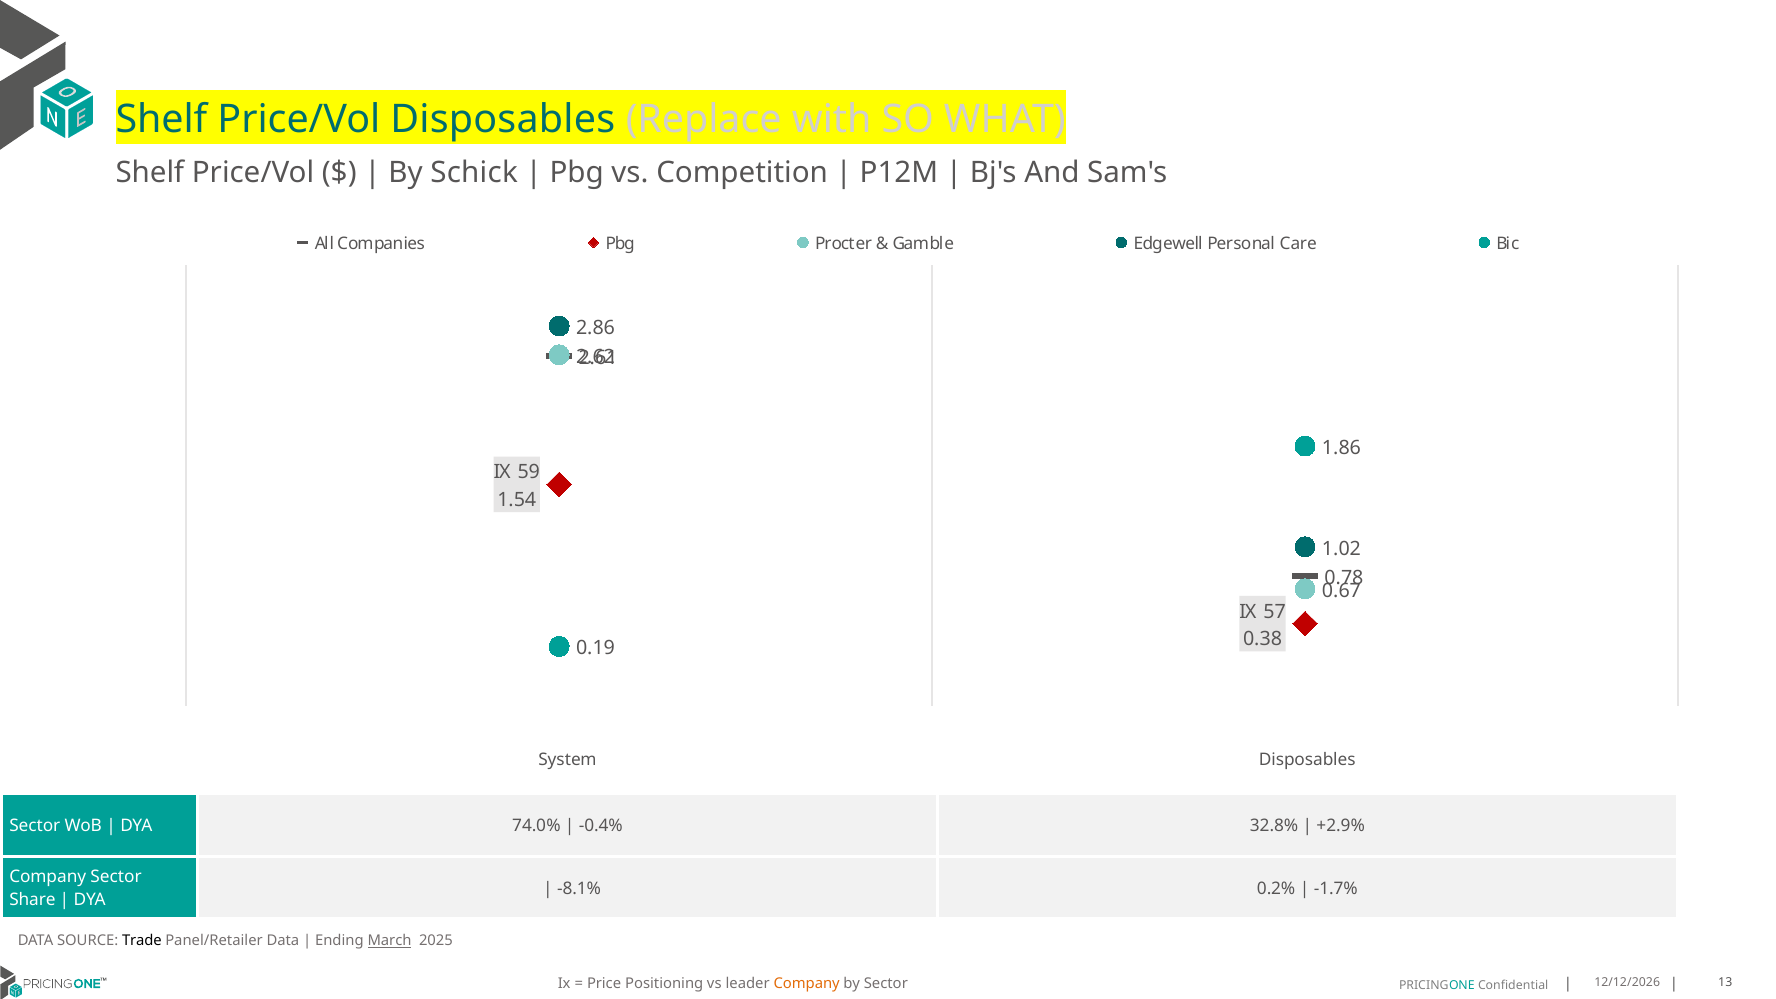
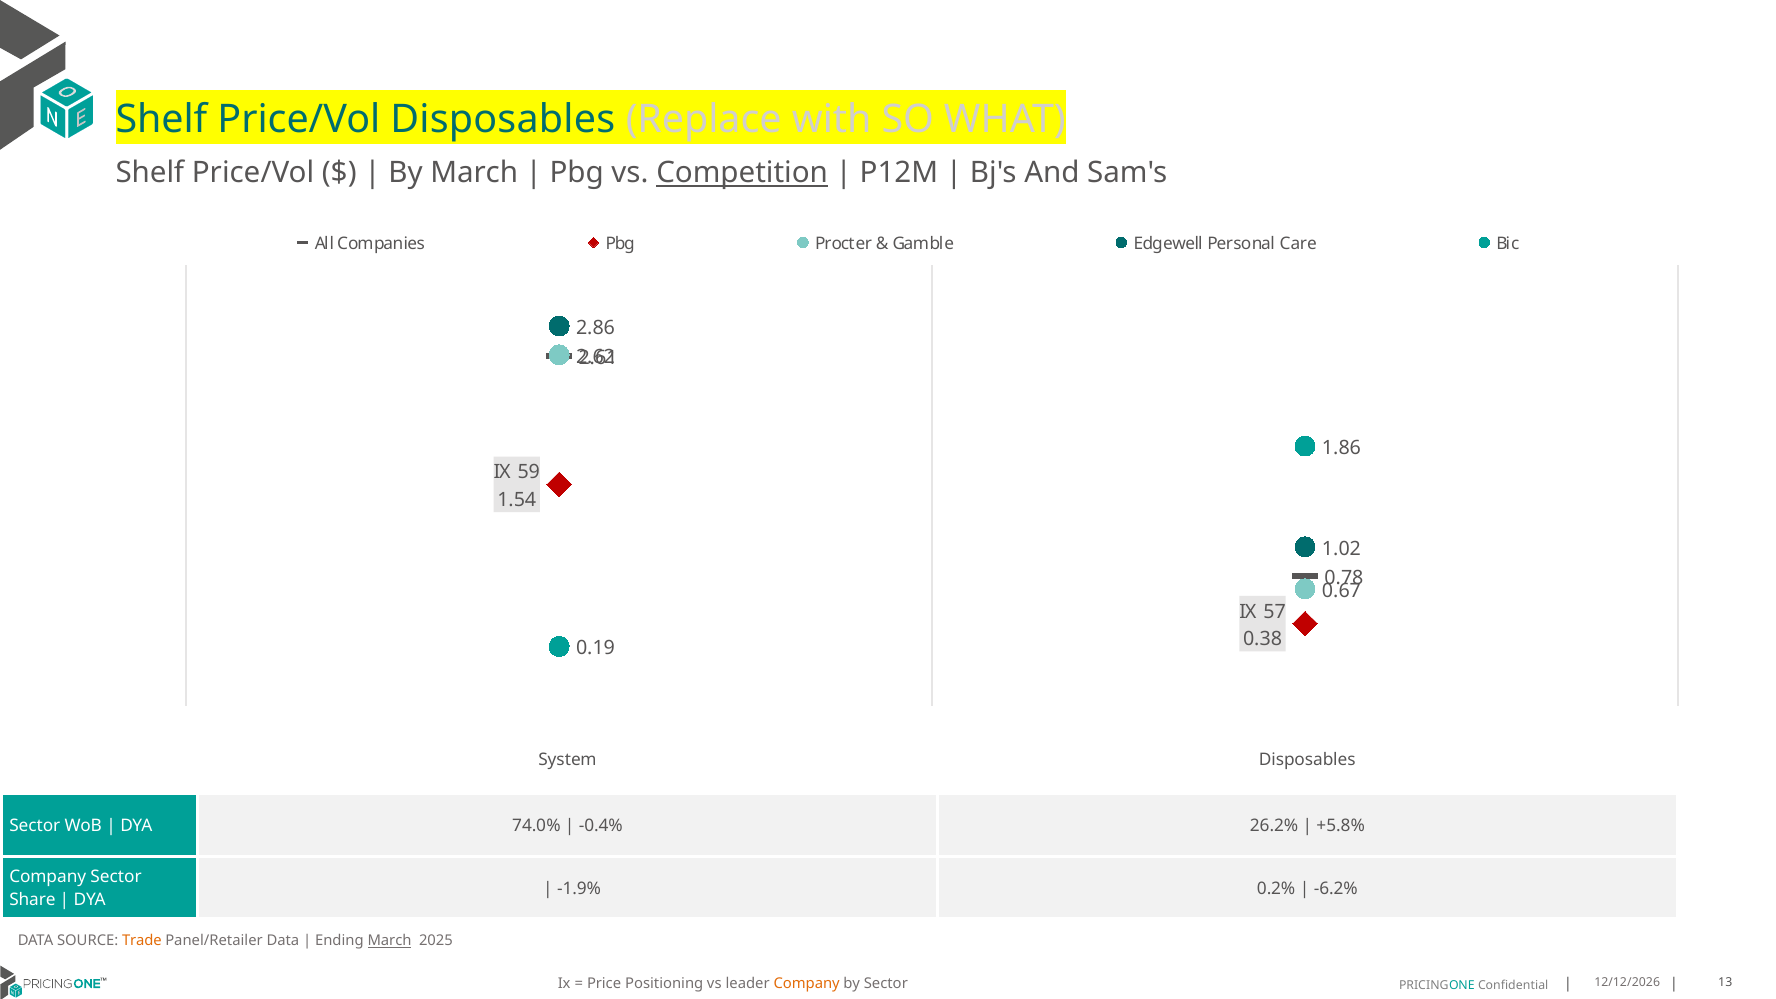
By Schick: Schick -> March
Competition underline: none -> present
32.8%: 32.8% -> 26.2%
+2.9%: +2.9% -> +5.8%
-8.1%: -8.1% -> -1.9%
-1.7%: -1.7% -> -6.2%
Trade colour: black -> orange
